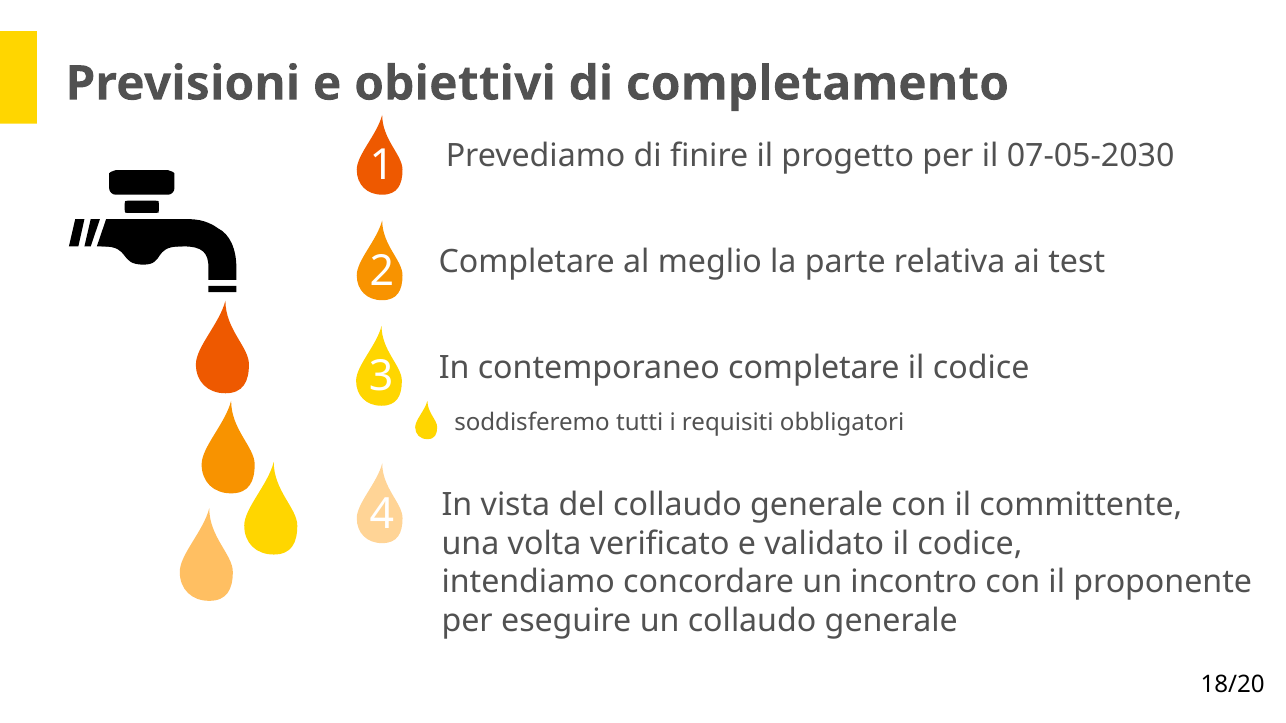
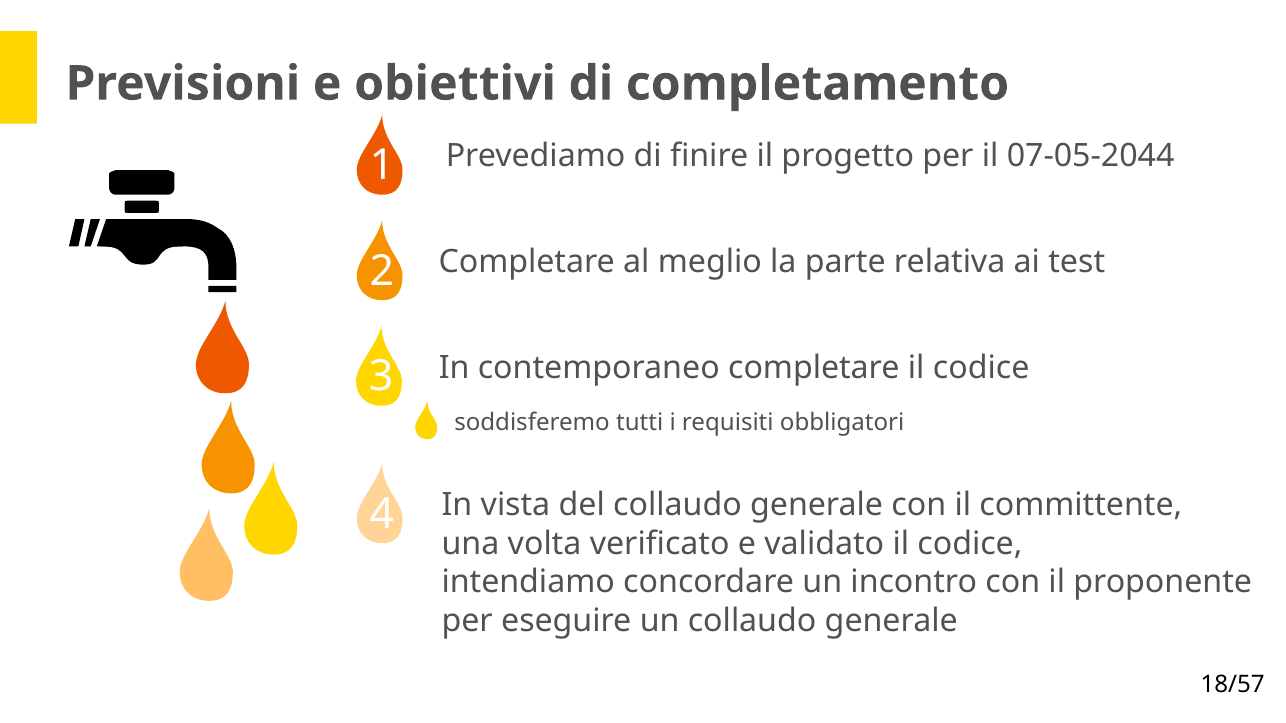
07-05-2030: 07-05-2030 -> 07-05-2044
18/20: 18/20 -> 18/57
